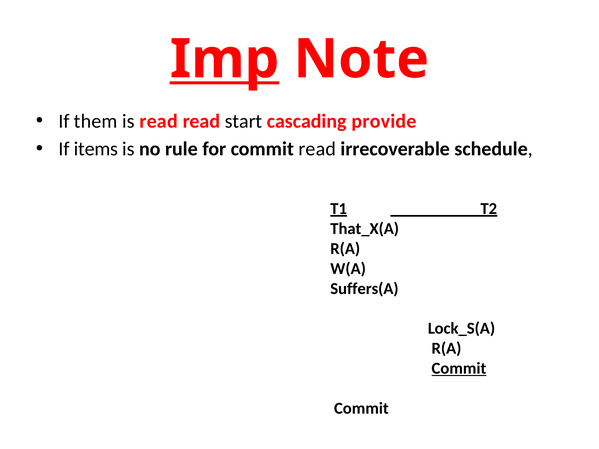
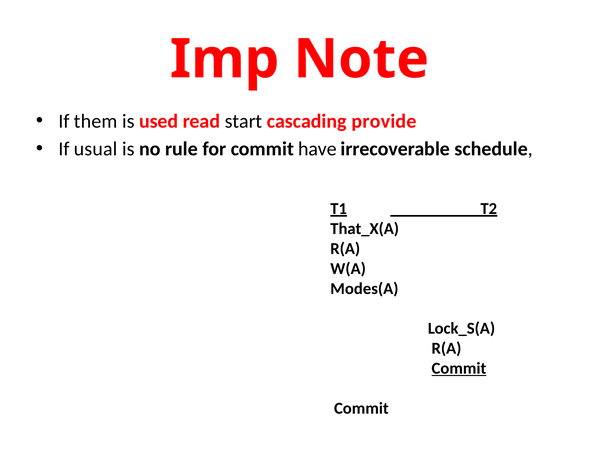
Imp underline: present -> none
is read: read -> used
items: items -> usual
commit read: read -> have
Suffers(A: Suffers(A -> Modes(A
